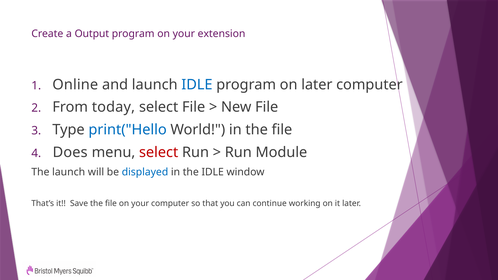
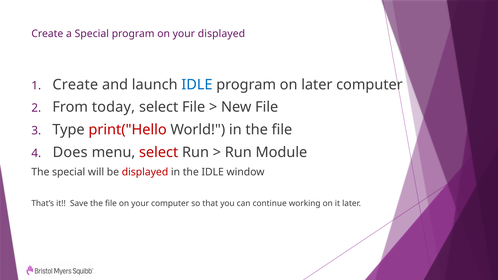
a Output: Output -> Special
your extension: extension -> displayed
Online at (75, 85): Online -> Create
print("Hello colour: blue -> red
The launch: launch -> special
displayed at (145, 172) colour: blue -> red
